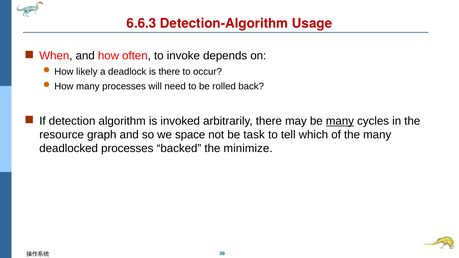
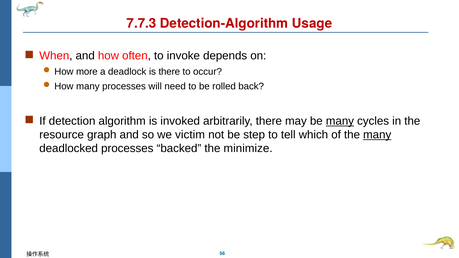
6.6.3: 6.6.3 -> 7.7.3
likely: likely -> more
space: space -> victim
task: task -> step
many at (377, 135) underline: none -> present
